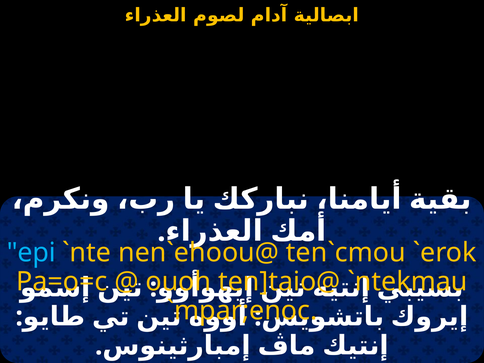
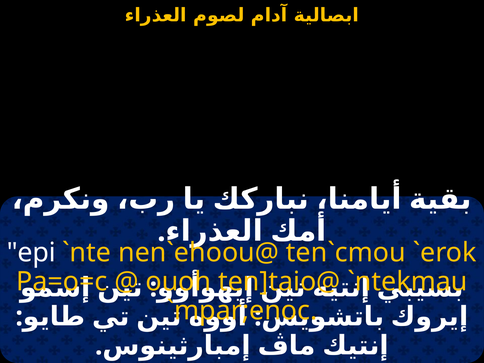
epi colour: light blue -> white
